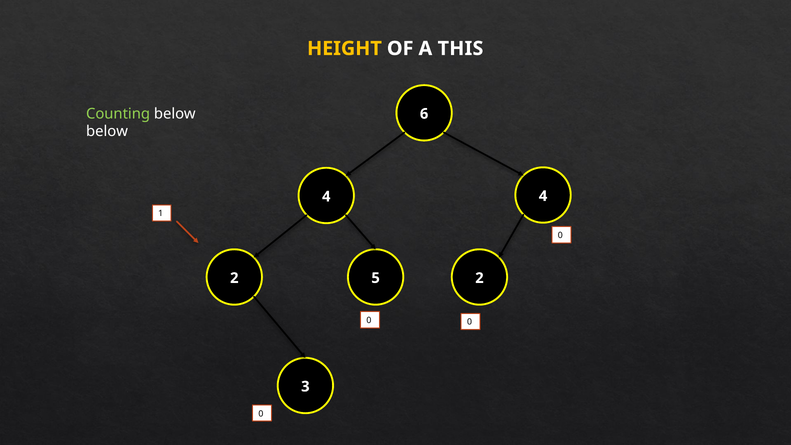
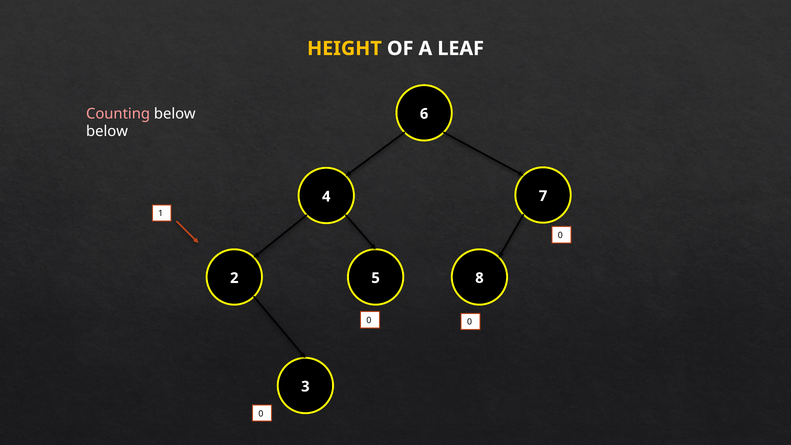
THIS: THIS -> LEAF
Counting colour: light green -> pink
4 4: 4 -> 7
5 2: 2 -> 8
